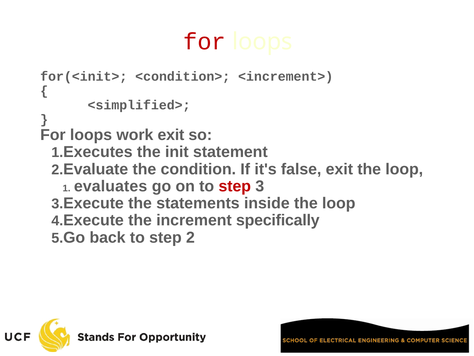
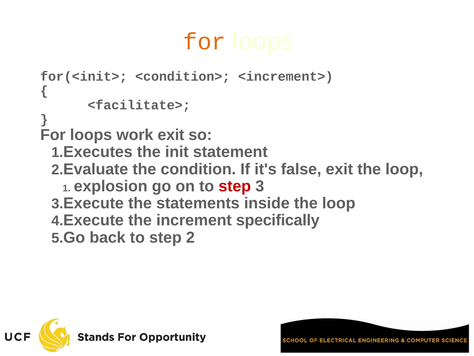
for at (205, 41) colour: red -> orange
<simplified>: <simplified> -> <facilitate>
evaluates: evaluates -> explosion
